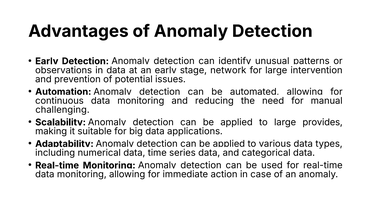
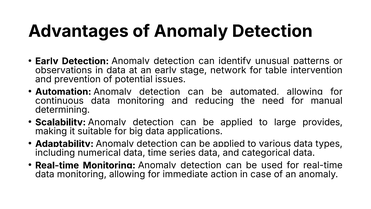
for large: large -> table
challenging: challenging -> determining
